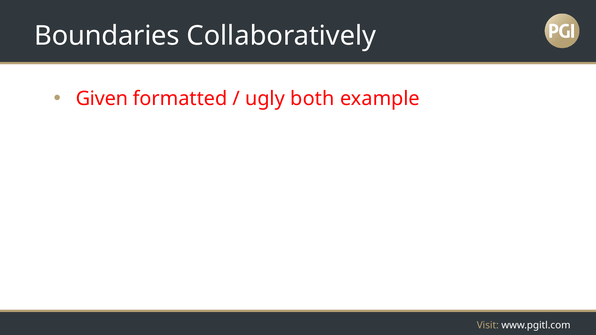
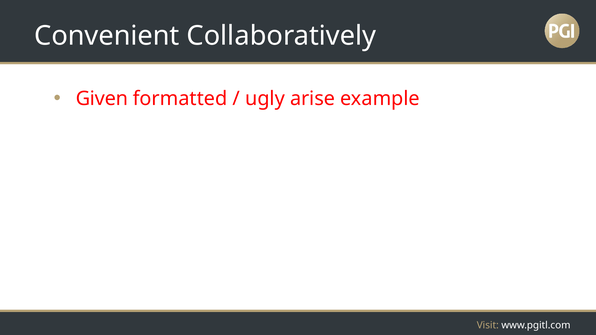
Boundaries: Boundaries -> Convenient
both: both -> arise
